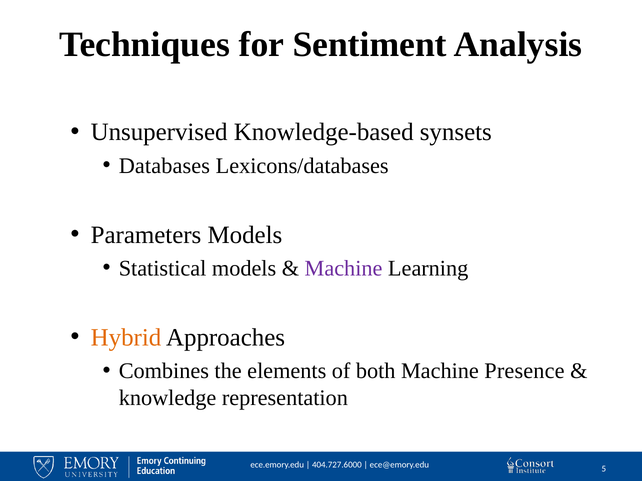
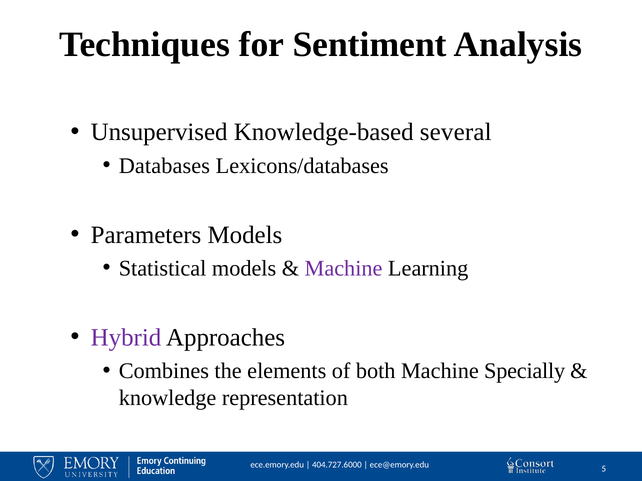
synsets: synsets -> several
Hybrid colour: orange -> purple
Presence: Presence -> Specially
